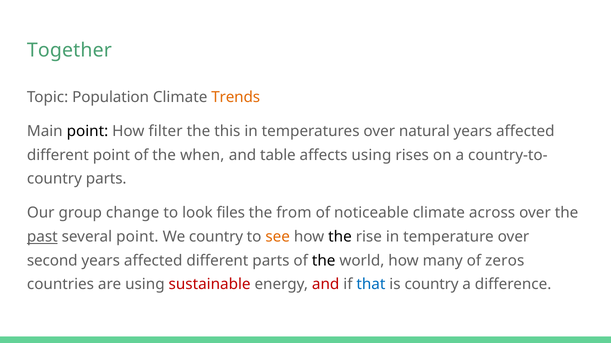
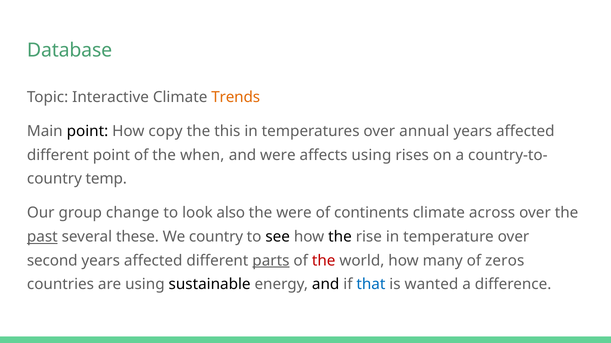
Together: Together -> Database
Population: Population -> Interactive
filter: filter -> copy
natural: natural -> annual
and table: table -> were
parts at (106, 179): parts -> temp
files: files -> also
the from: from -> were
noticeable: noticeable -> continents
several point: point -> these
see colour: orange -> black
parts at (271, 261) underline: none -> present
the at (324, 261) colour: black -> red
sustainable colour: red -> black
and at (326, 285) colour: red -> black
is country: country -> wanted
